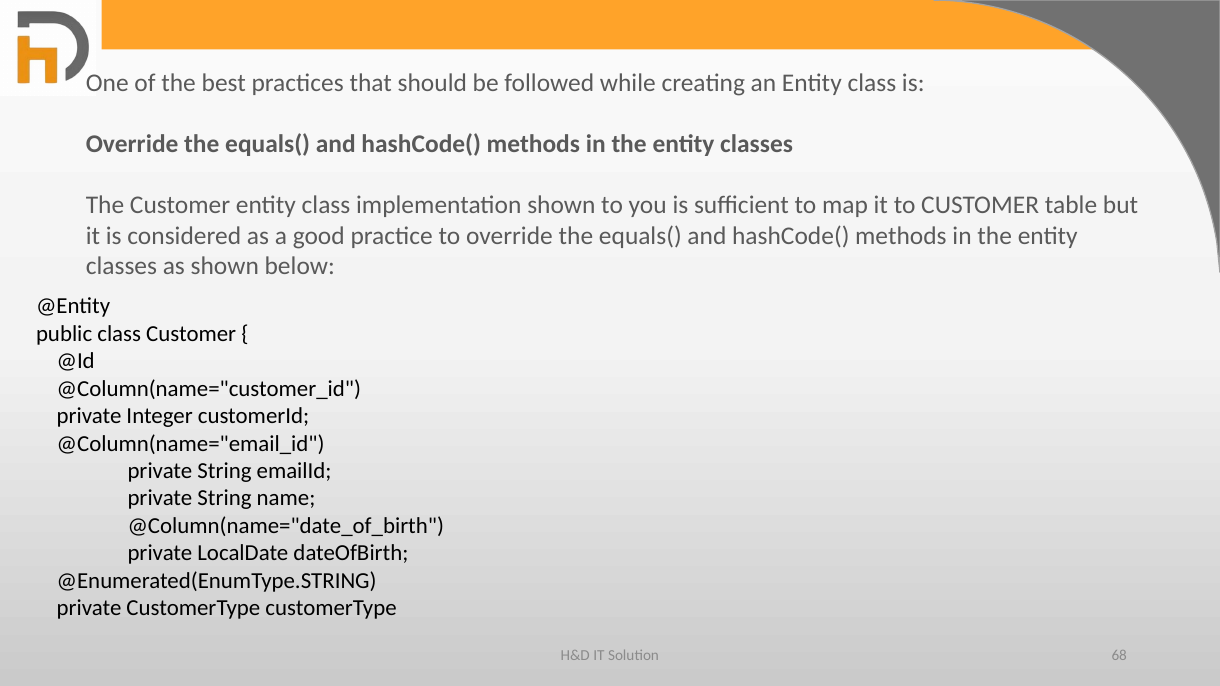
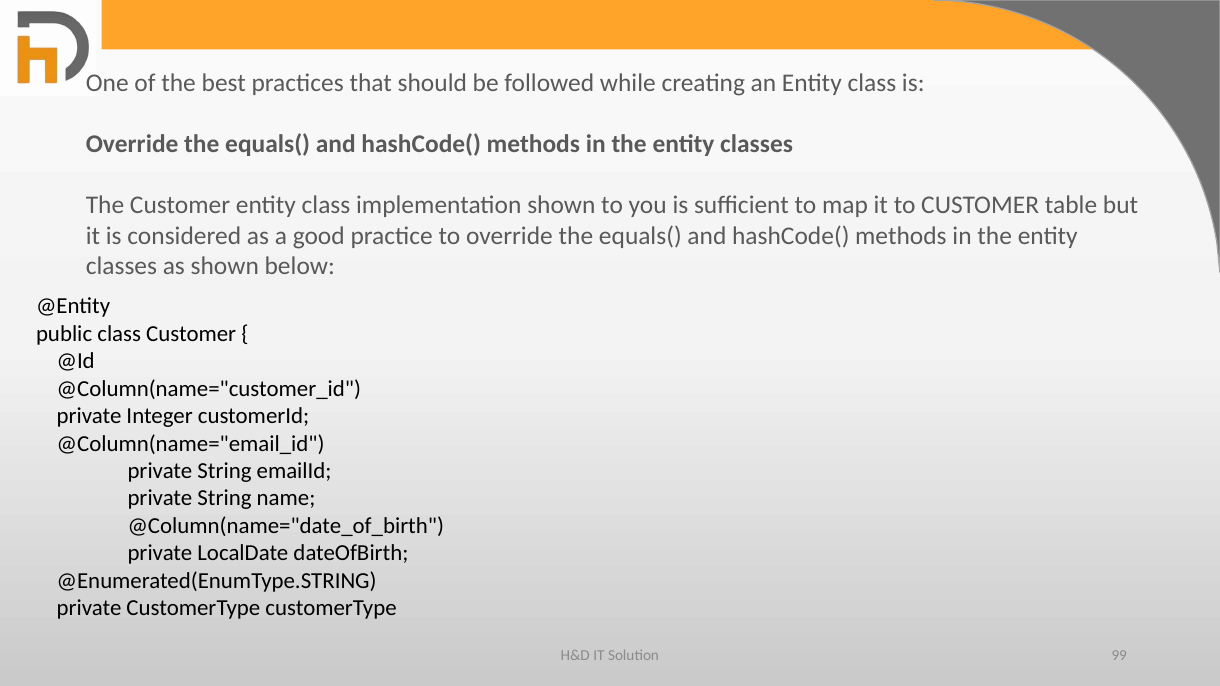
68: 68 -> 99
